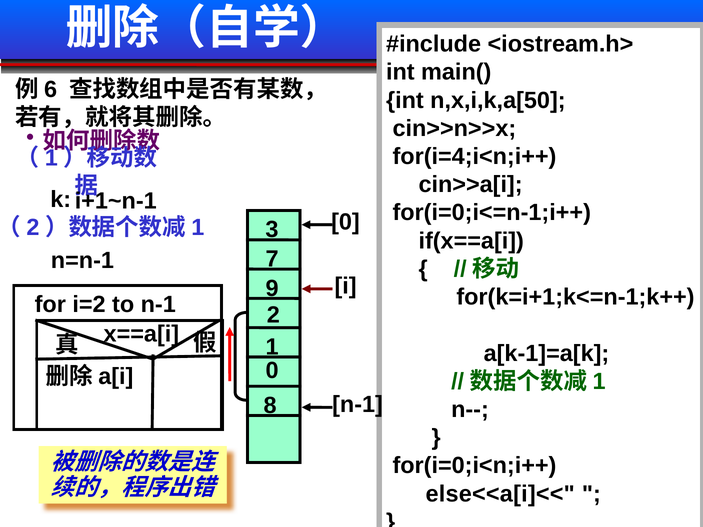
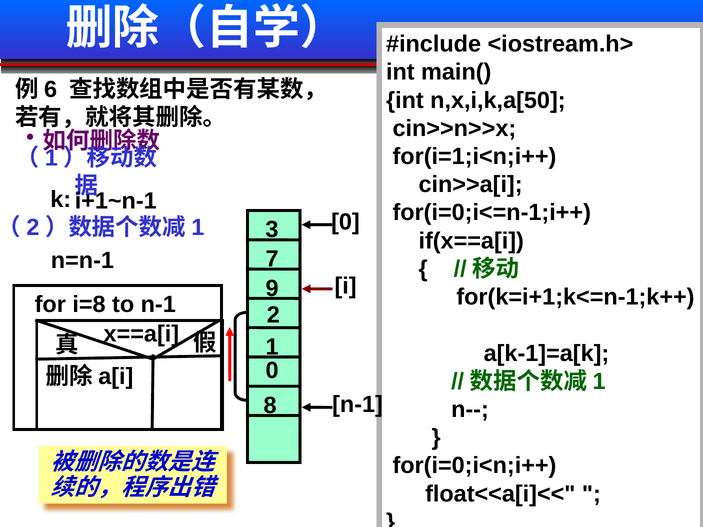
for(i=4;i<n;i++: for(i=4;i<n;i++ -> for(i=1;i<n;i++
i=2: i=2 -> i=8
else<<a[i]<<: else<<a[i]<< -> float<<a[i]<<
